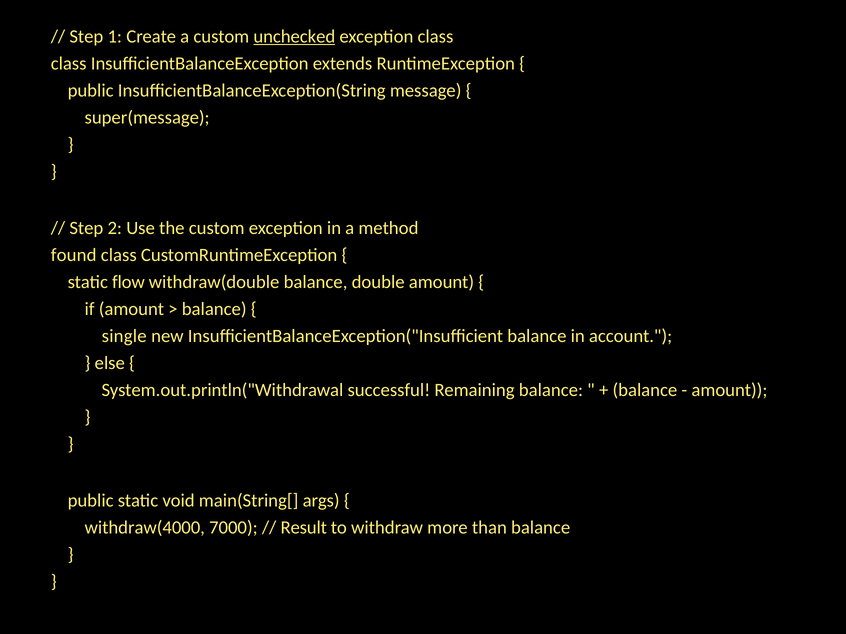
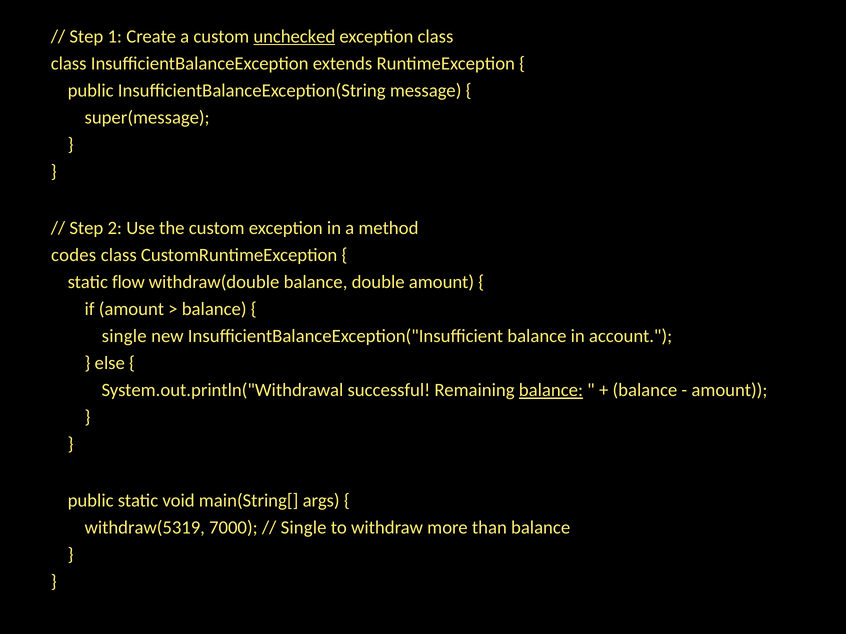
found: found -> codes
balance at (551, 390) underline: none -> present
withdraw(4000: withdraw(4000 -> withdraw(5319
Result at (304, 528): Result -> Single
